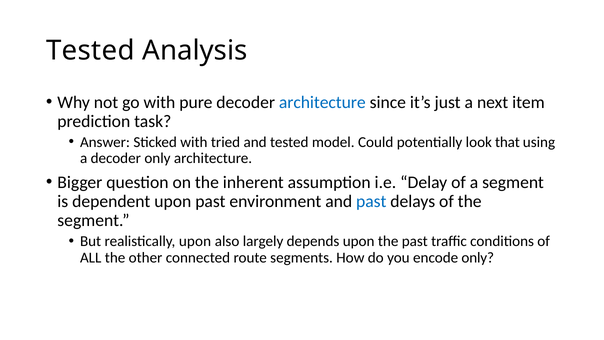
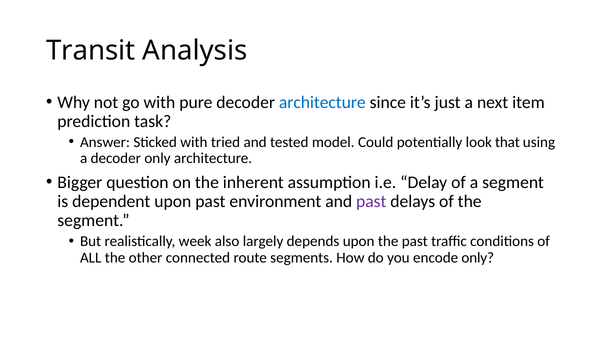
Tested at (90, 51): Tested -> Transit
past at (371, 201) colour: blue -> purple
realistically upon: upon -> week
